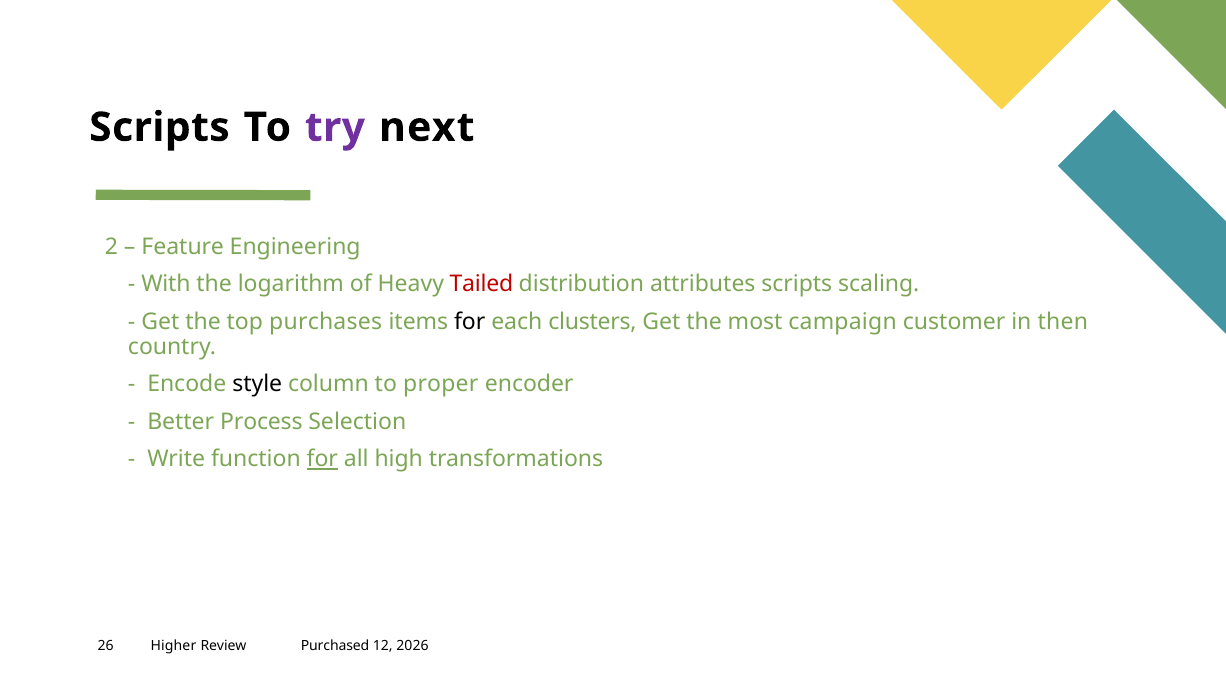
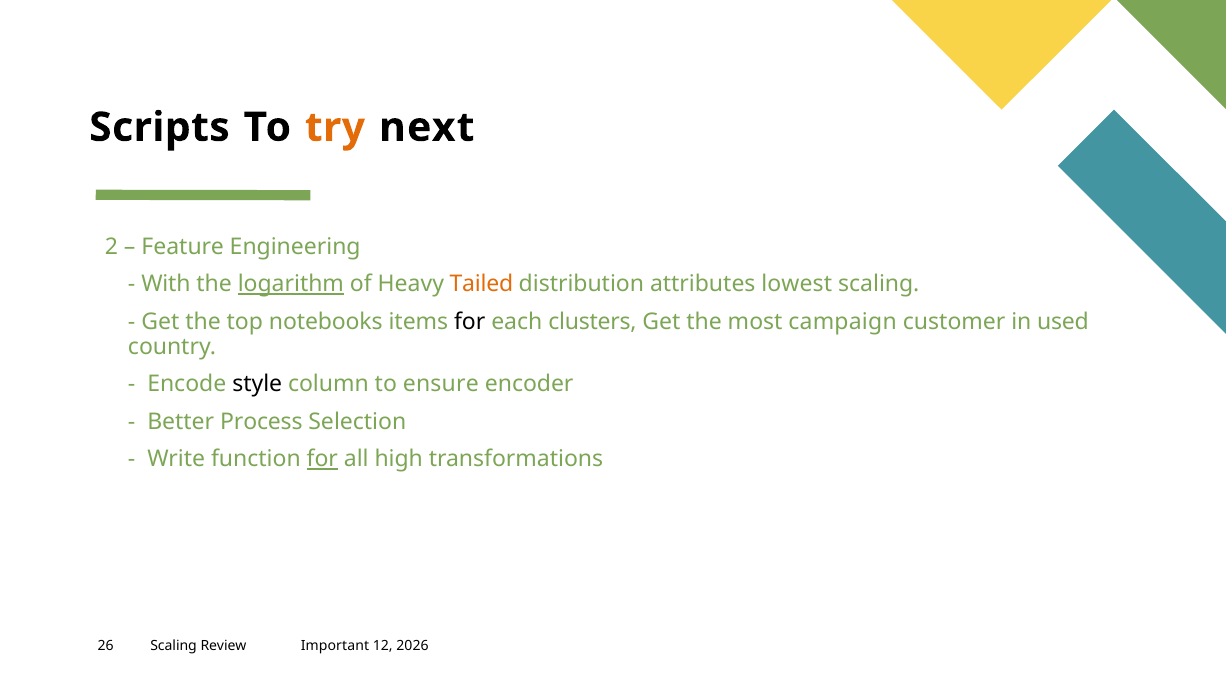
try colour: purple -> orange
logarithm underline: none -> present
Tailed colour: red -> orange
attributes scripts: scripts -> lowest
purchases: purchases -> notebooks
then: then -> used
proper: proper -> ensure
26 Higher: Higher -> Scaling
Purchased: Purchased -> Important
